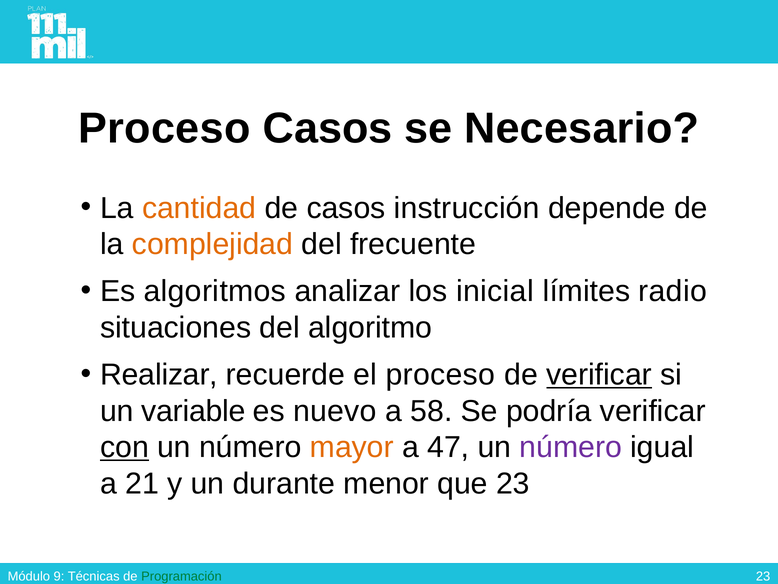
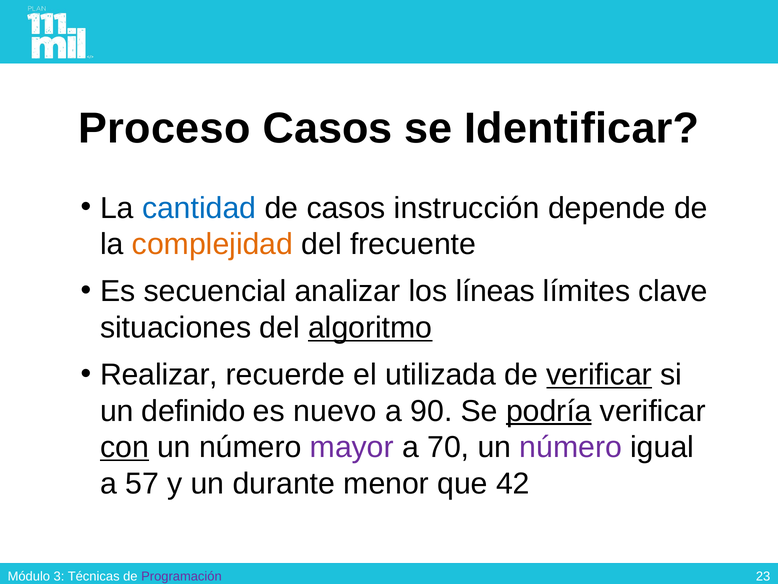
Necesario: Necesario -> Identificar
cantidad colour: orange -> blue
algoritmos: algoritmos -> secuencial
inicial: inicial -> líneas
radio: radio -> clave
algoritmo underline: none -> present
el proceso: proceso -> utilizada
variable: variable -> definido
58: 58 -> 90
podría underline: none -> present
mayor colour: orange -> purple
47: 47 -> 70
21: 21 -> 57
que 23: 23 -> 42
9: 9 -> 3
Programación colour: green -> purple
